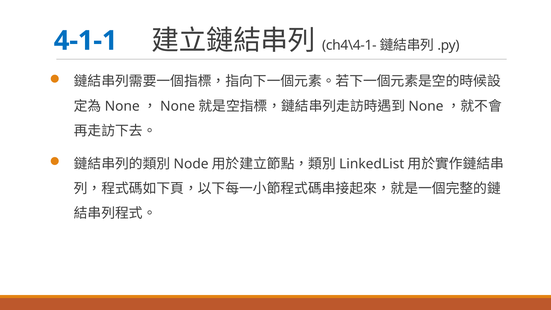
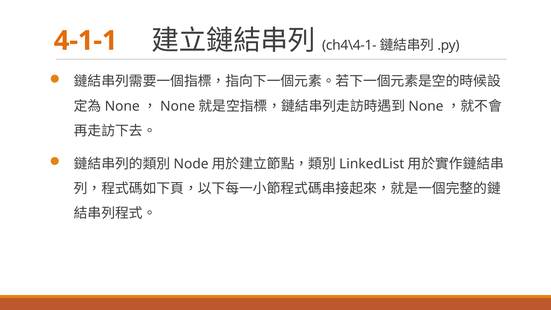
4-1-1 colour: blue -> orange
